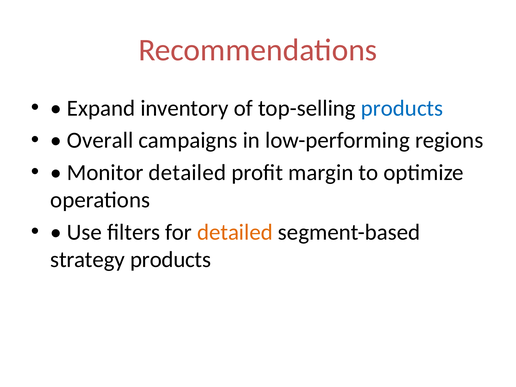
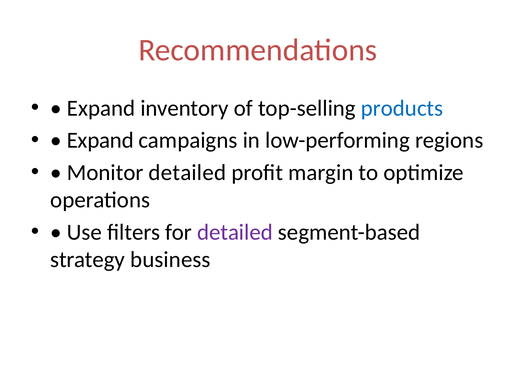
Overall at (100, 140): Overall -> Expand
detailed at (235, 232) colour: orange -> purple
strategy products: products -> business
